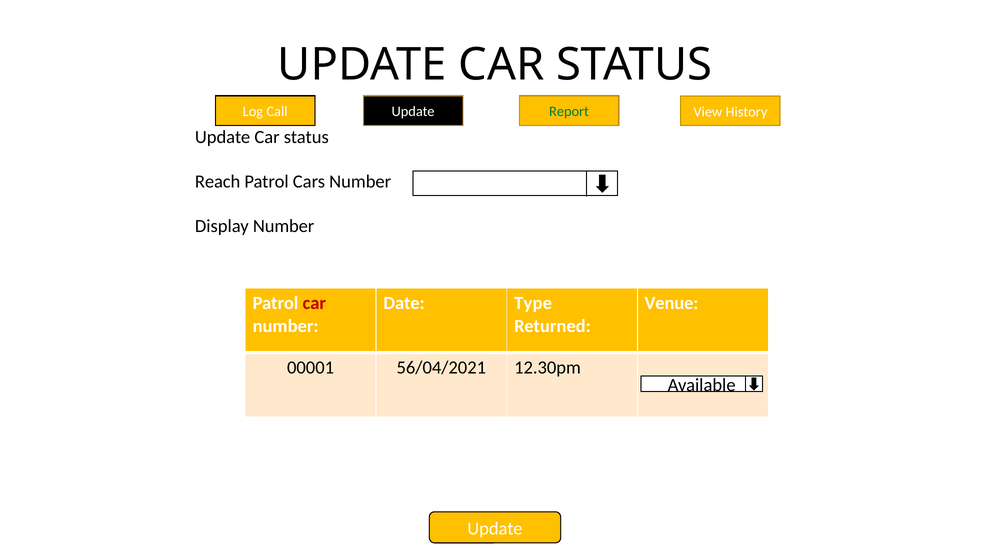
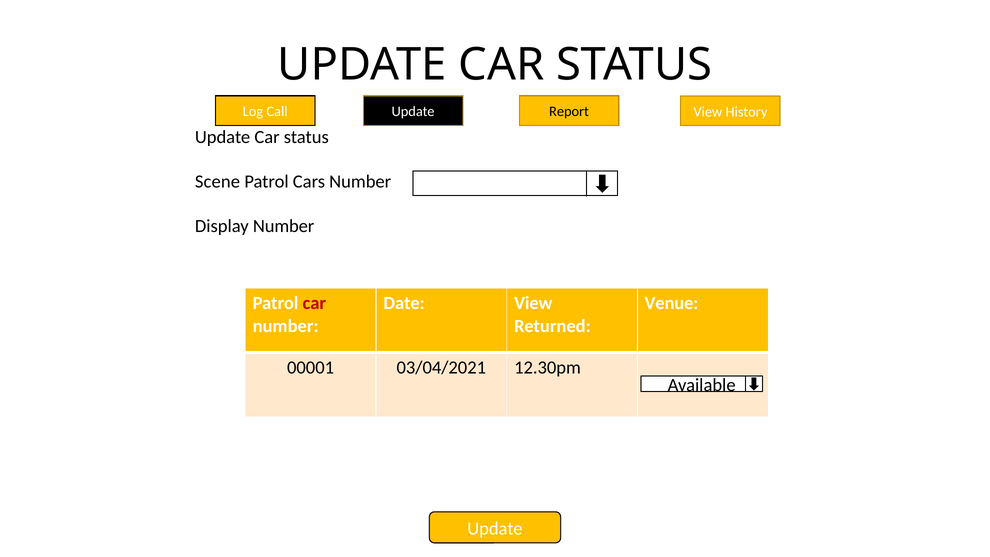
Report colour: green -> black
Reach: Reach -> Scene
Date Type: Type -> View
56/04/2021: 56/04/2021 -> 03/04/2021
